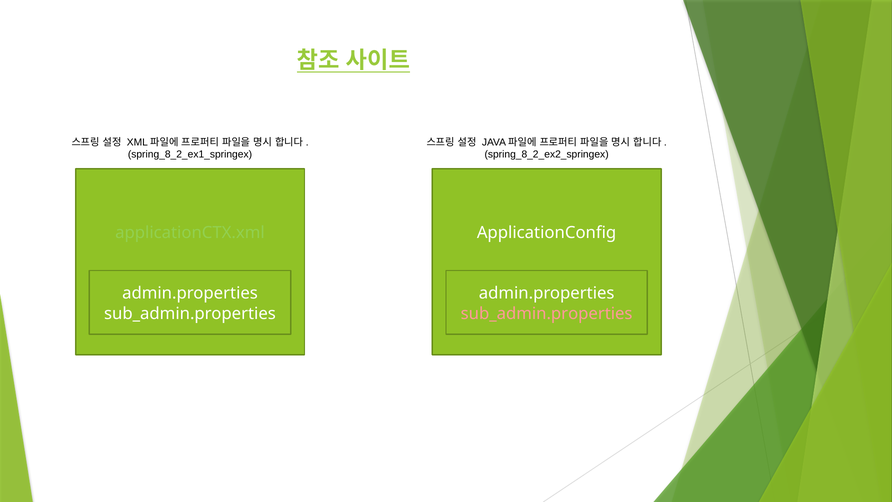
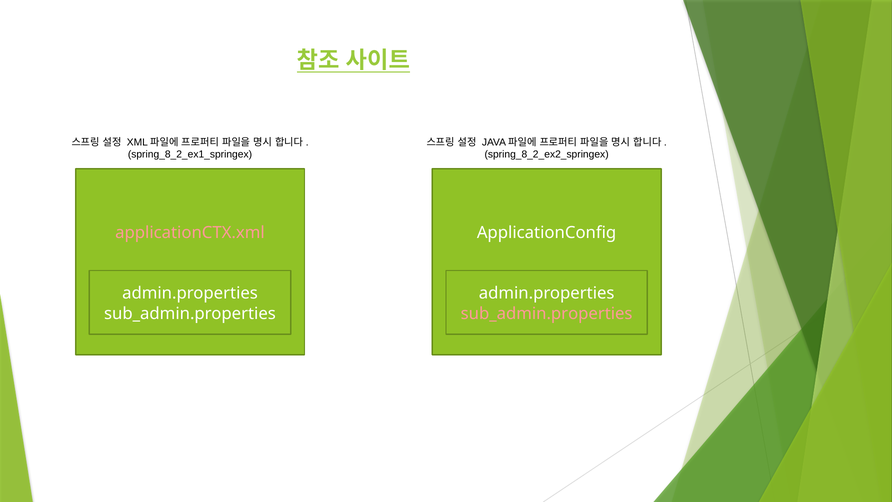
applicationCTX.xml colour: light green -> pink
